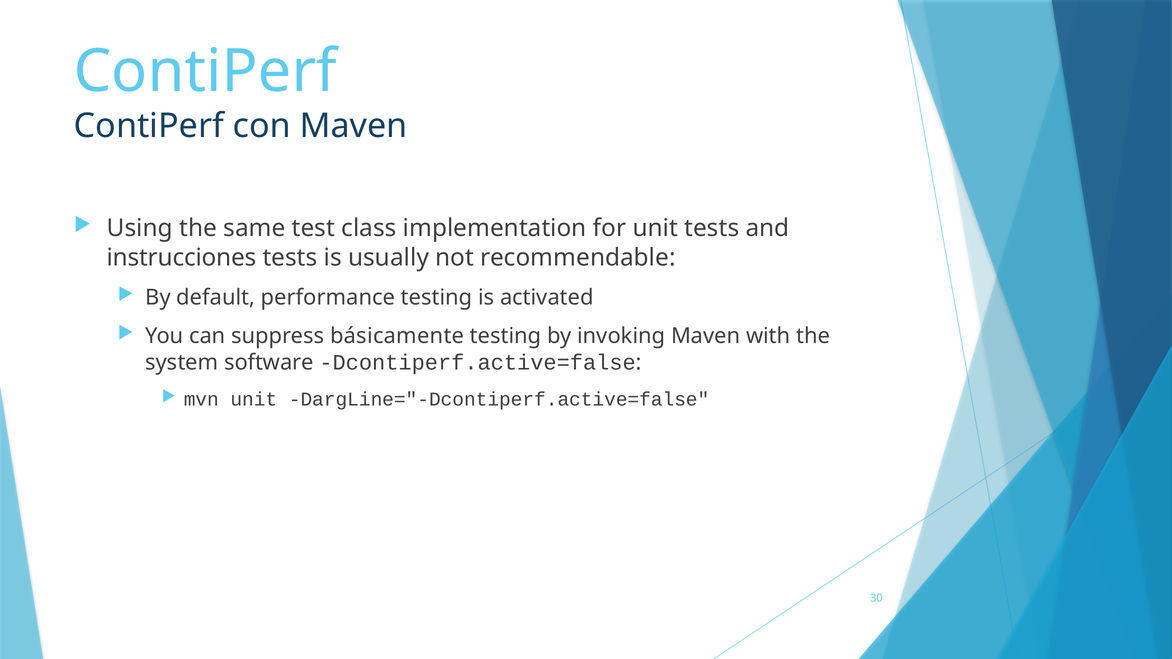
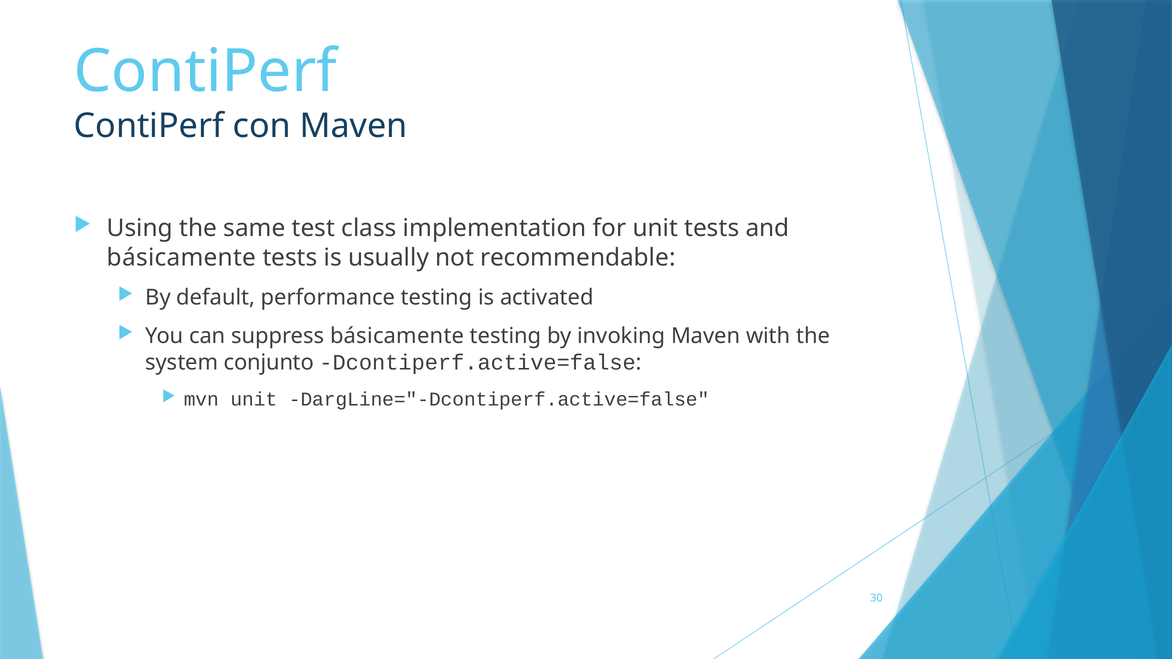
instrucciones at (182, 258): instrucciones -> básicamente
software: software -> conjunto
